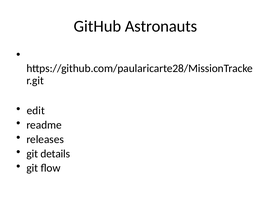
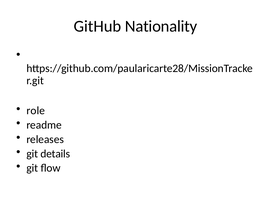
Astronauts: Astronauts -> Nationality
edit: edit -> role
